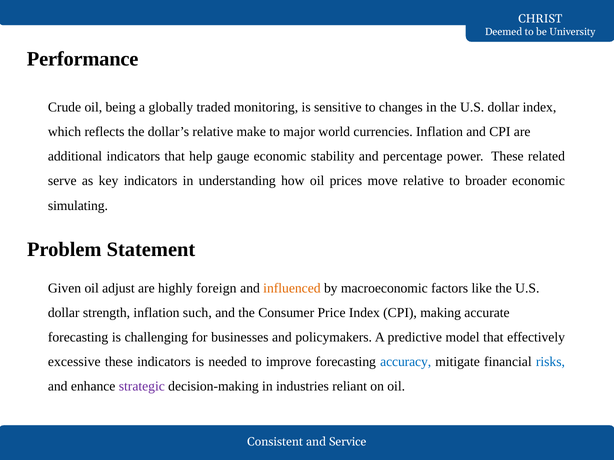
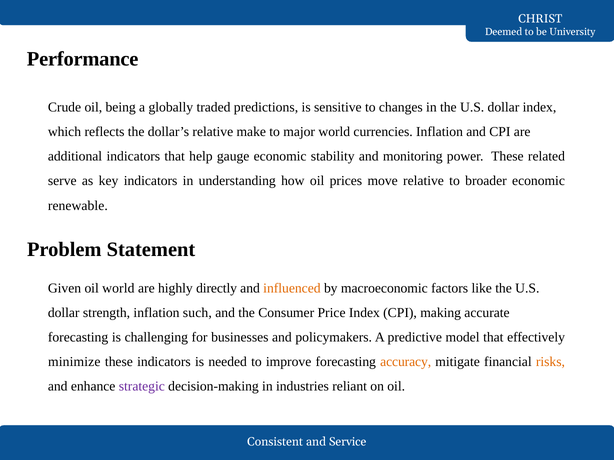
monitoring: monitoring -> predictions
percentage: percentage -> monitoring
simulating: simulating -> renewable
oil adjust: adjust -> world
foreign: foreign -> directly
excessive: excessive -> minimize
accuracy colour: blue -> orange
risks colour: blue -> orange
